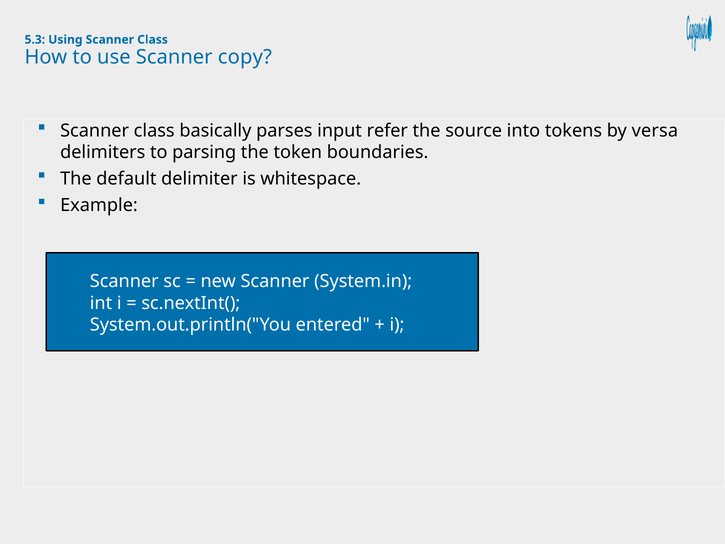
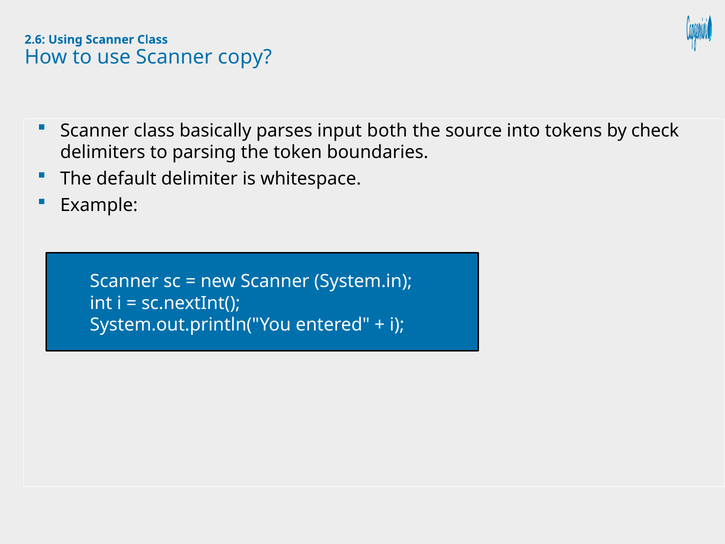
5.3: 5.3 -> 2.6
refer: refer -> both
versa: versa -> check
